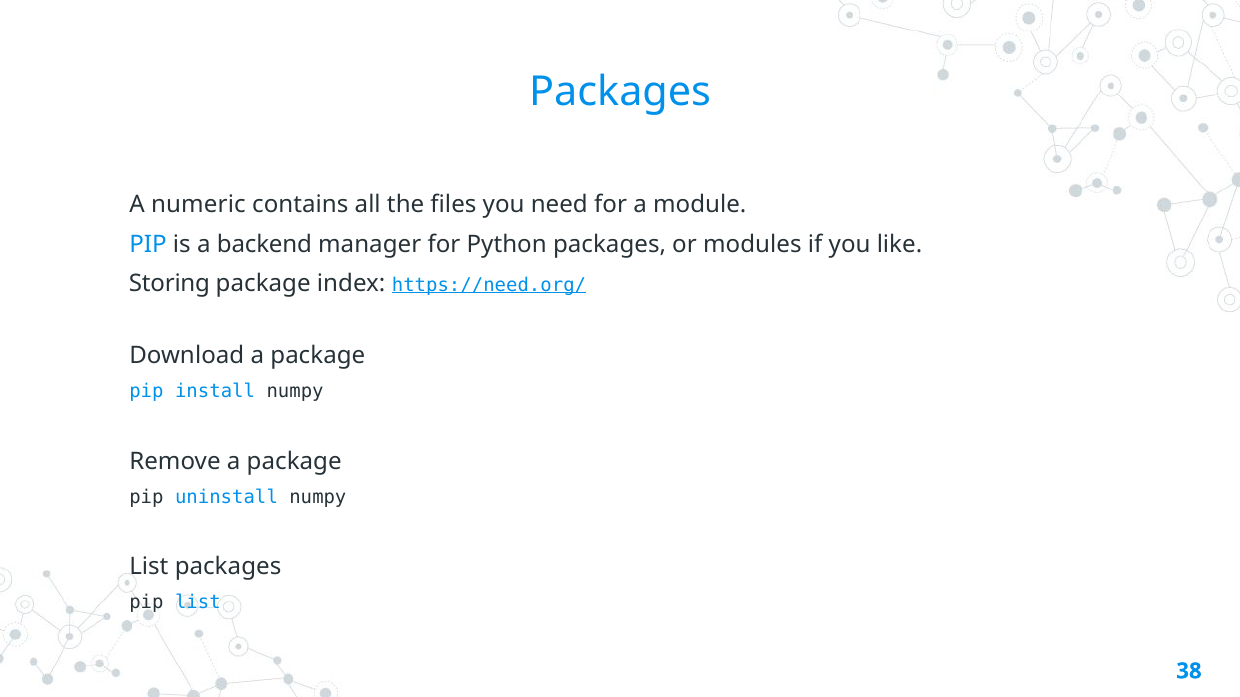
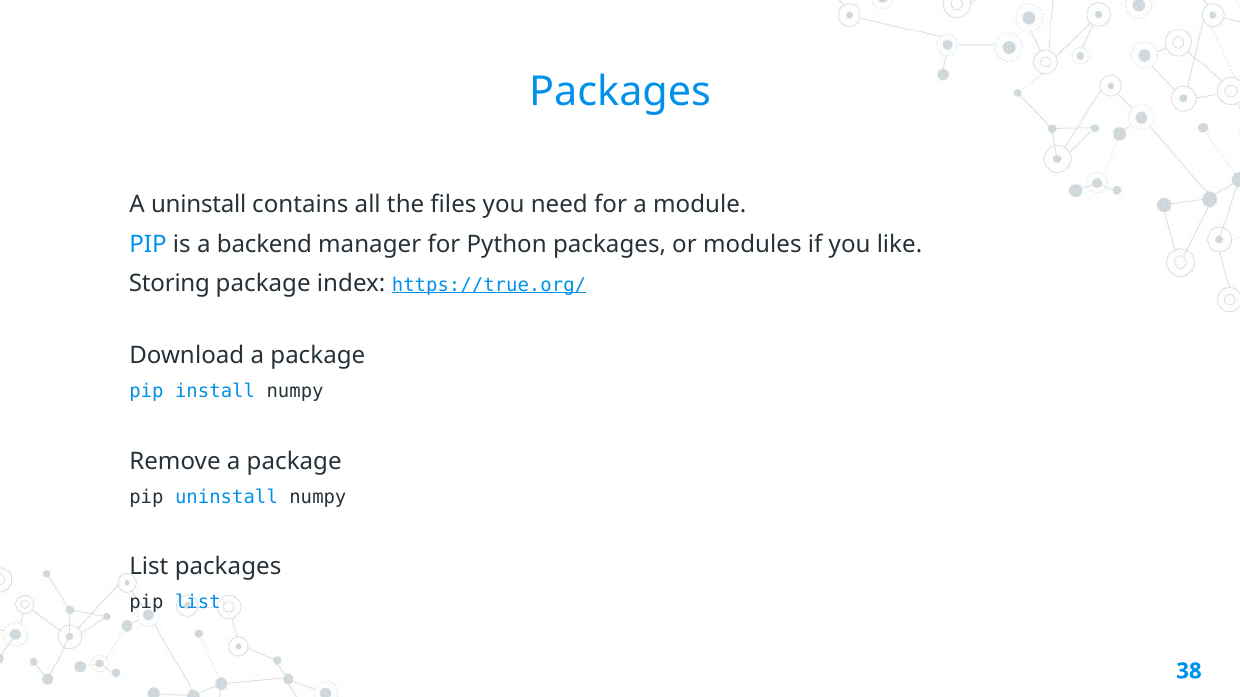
A numeric: numeric -> uninstall
https://need.org/: https://need.org/ -> https://true.org/
